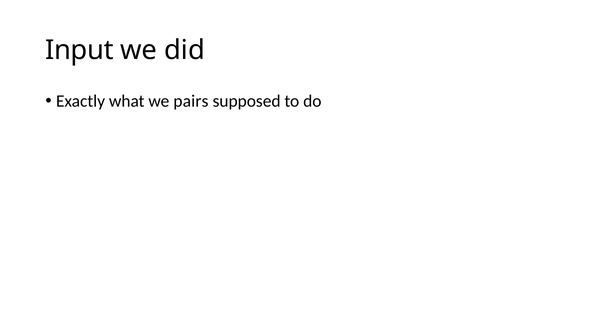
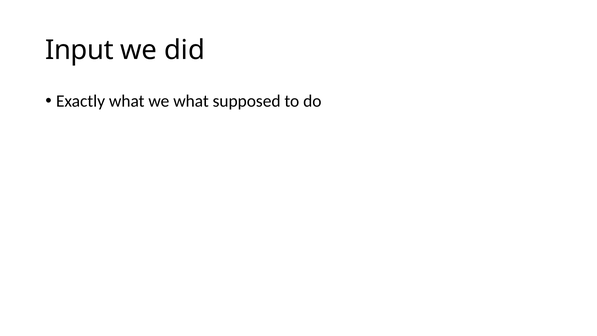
we pairs: pairs -> what
